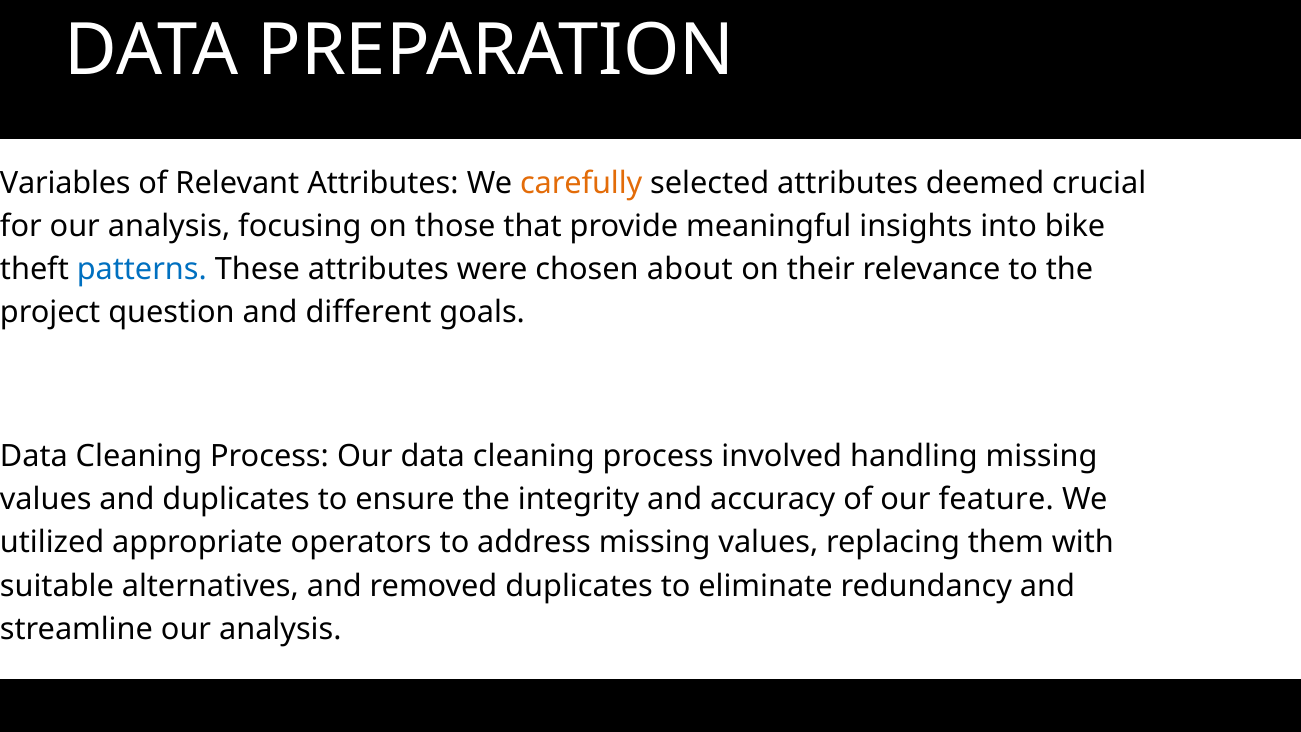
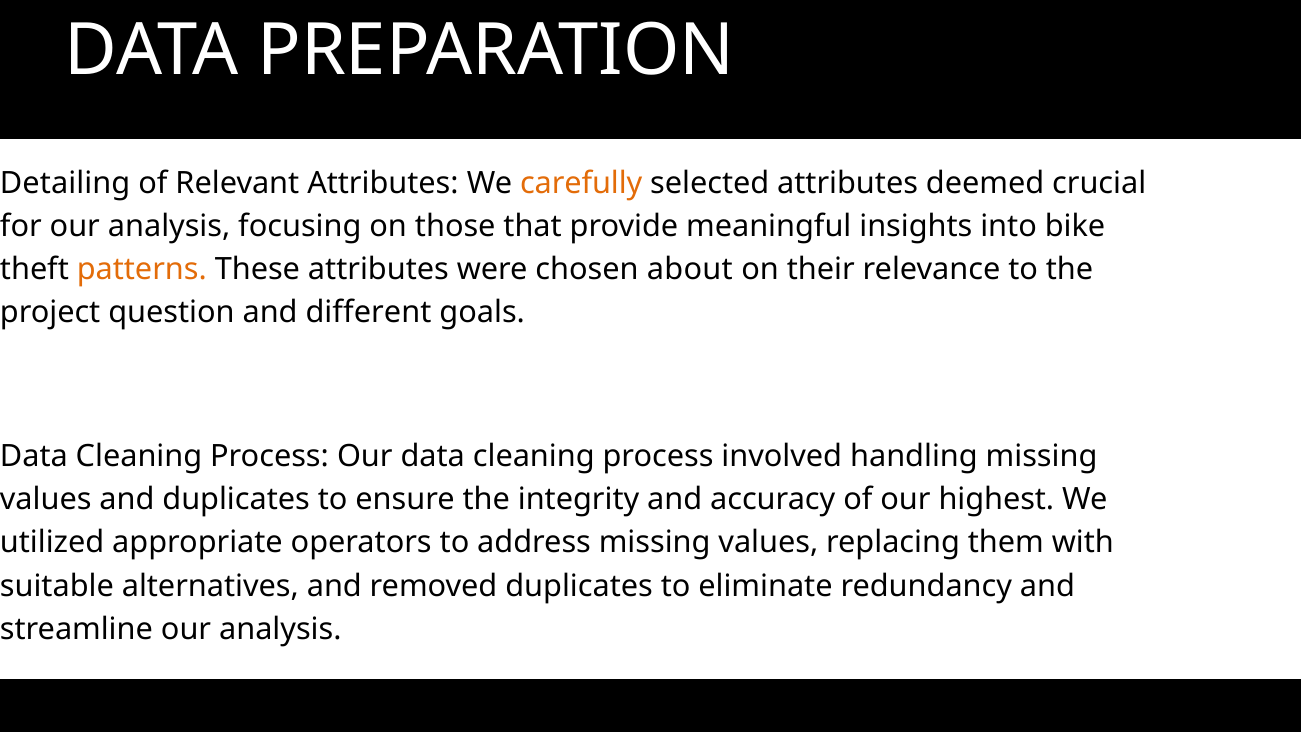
Variables: Variables -> Detailing
patterns colour: blue -> orange
feature: feature -> highest
